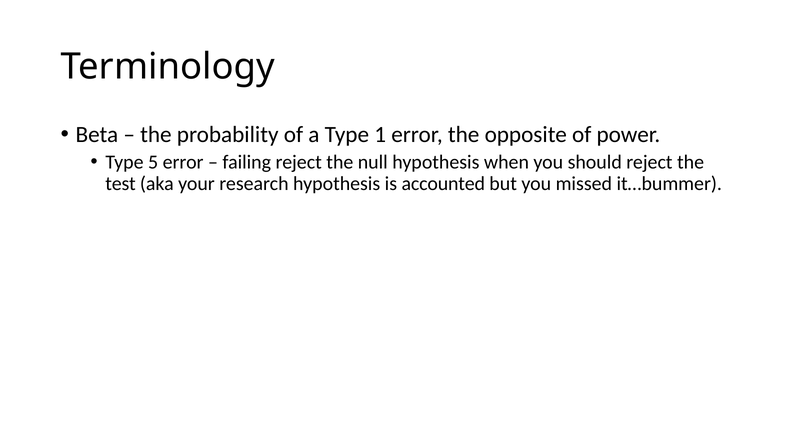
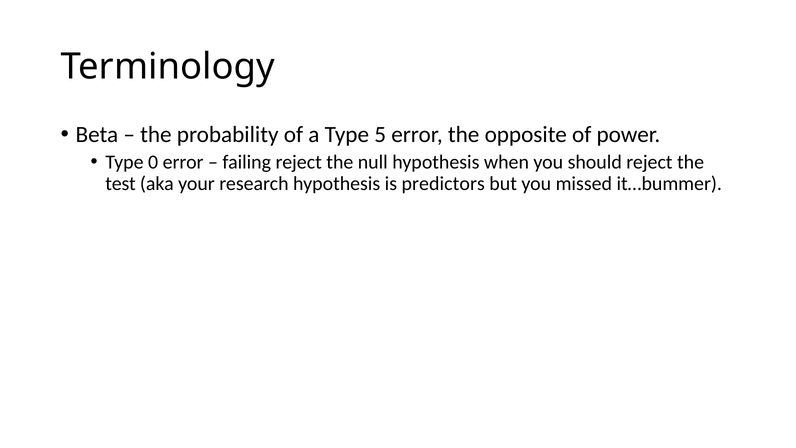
1: 1 -> 5
5: 5 -> 0
accounted: accounted -> predictors
